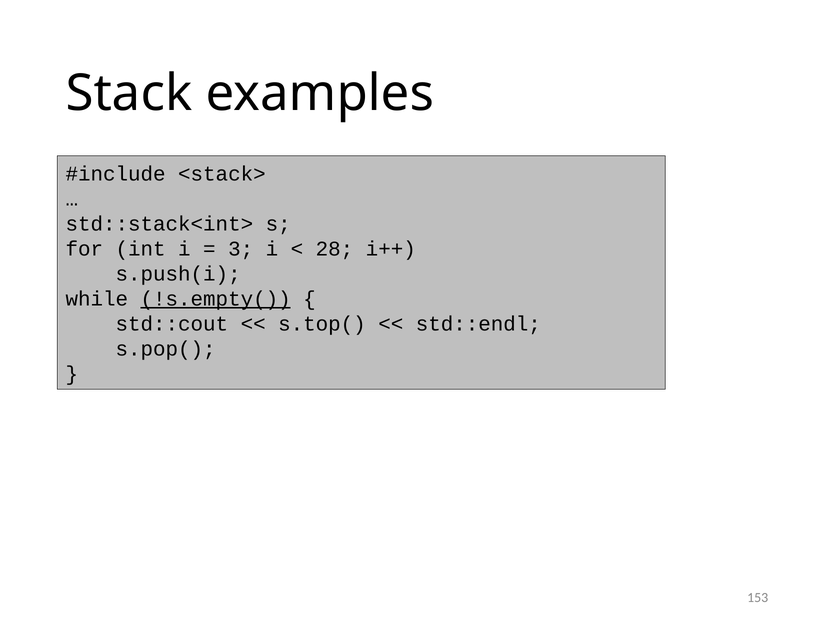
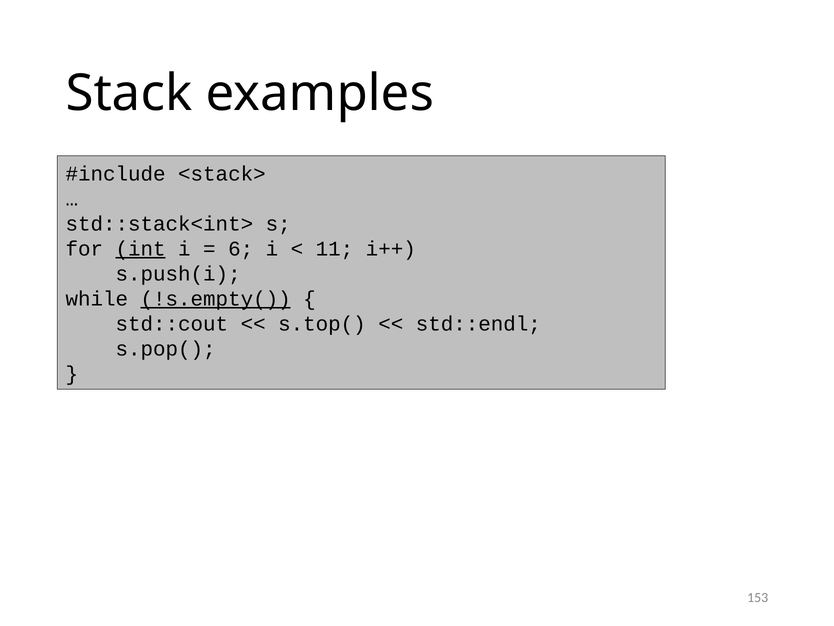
int underline: none -> present
3: 3 -> 6
28: 28 -> 11
